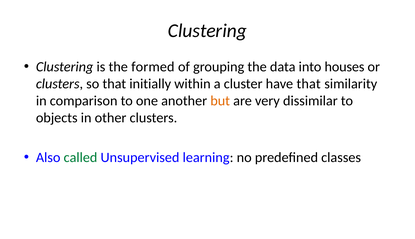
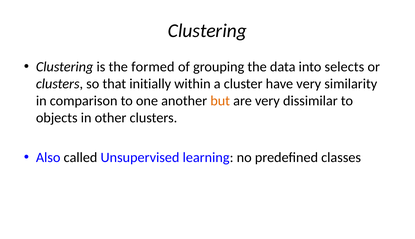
houses: houses -> selects
have that: that -> very
called colour: green -> black
